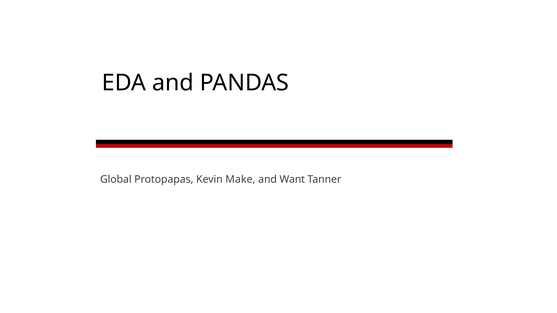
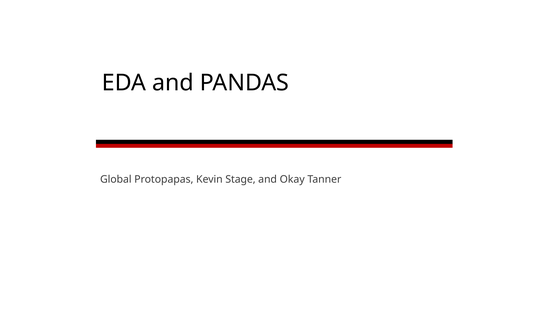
Make: Make -> Stage
Want: Want -> Okay
